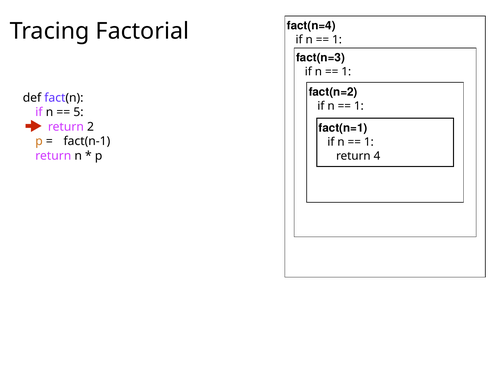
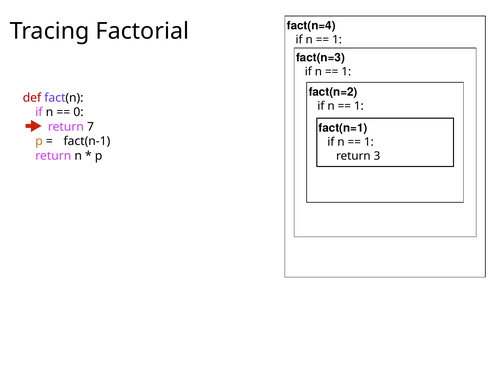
def colour: black -> red
5: 5 -> 0
2: 2 -> 7
4: 4 -> 3
